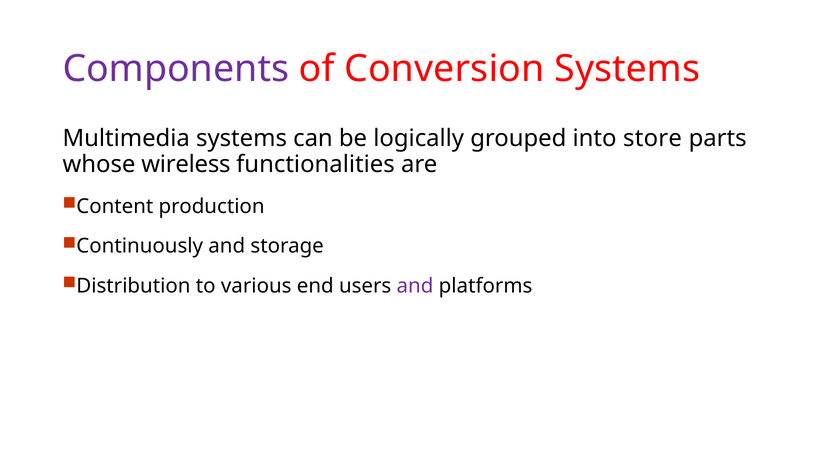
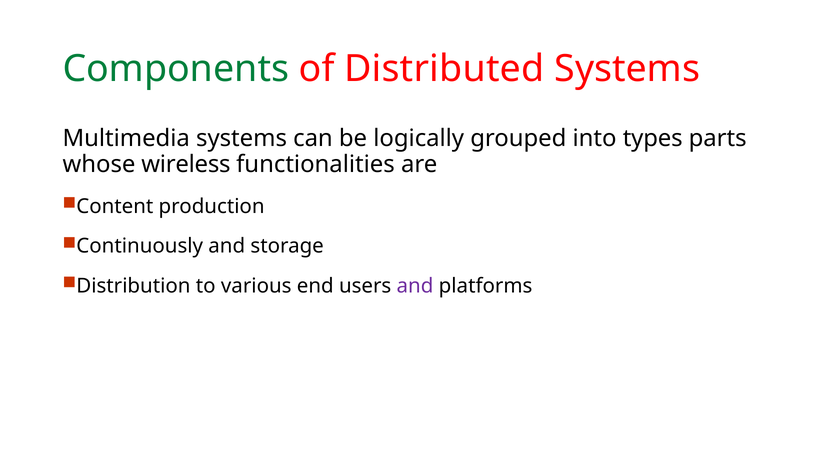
Components colour: purple -> green
Conversion: Conversion -> Distributed
store: store -> types
